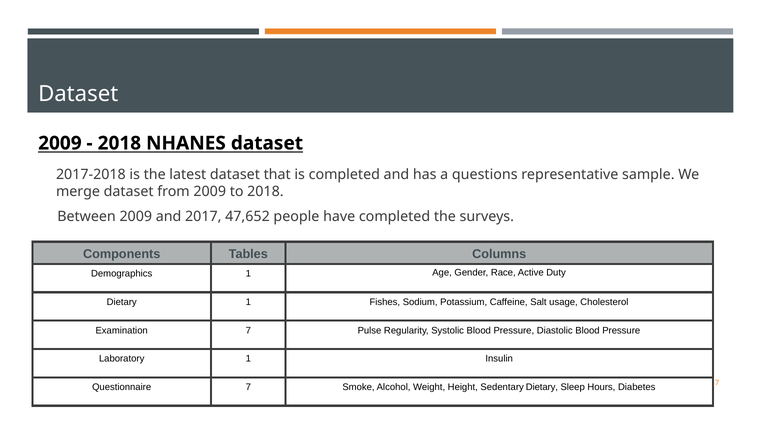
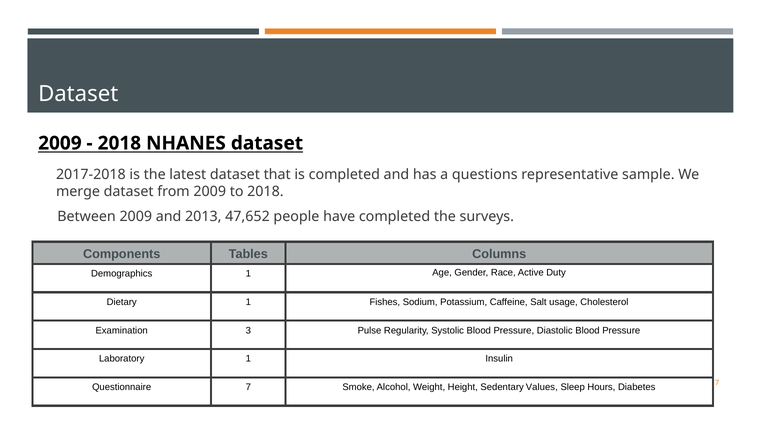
2017: 2017 -> 2013
Examination 7: 7 -> 3
Sedentary Dietary: Dietary -> Values
